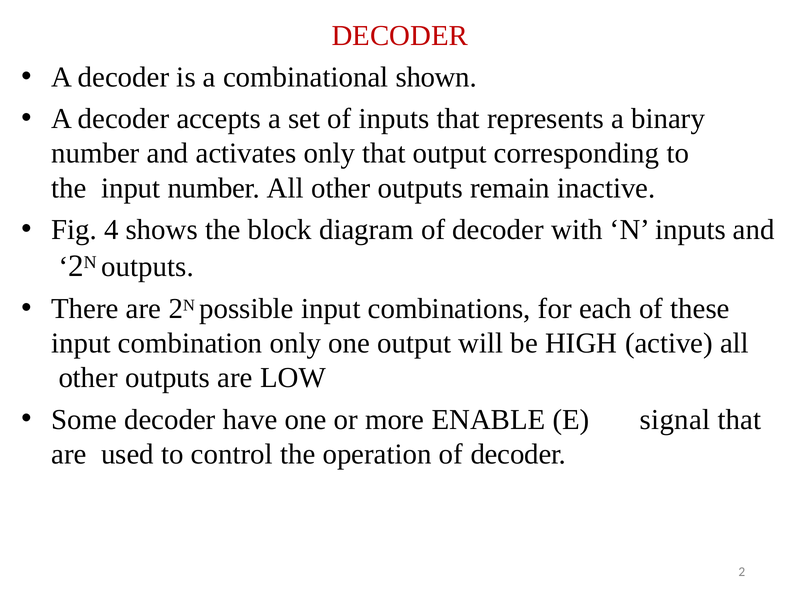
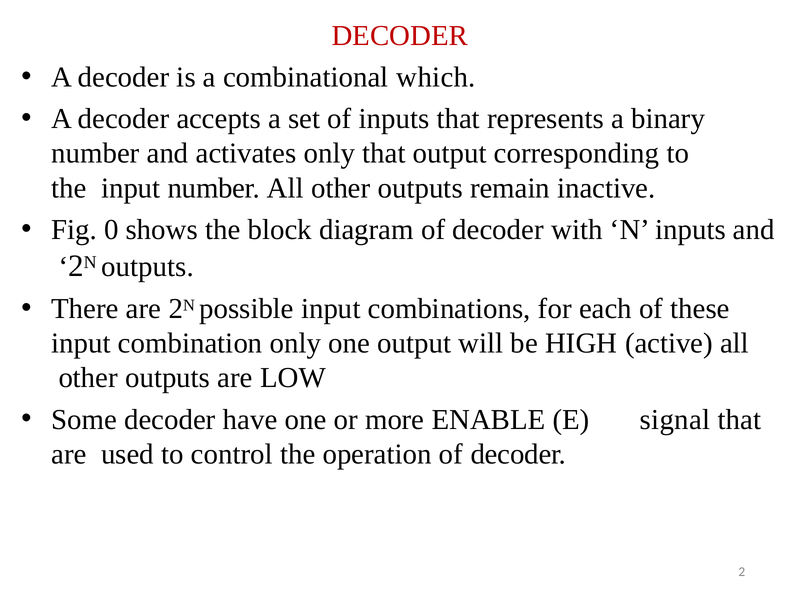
shown: shown -> which
4: 4 -> 0
